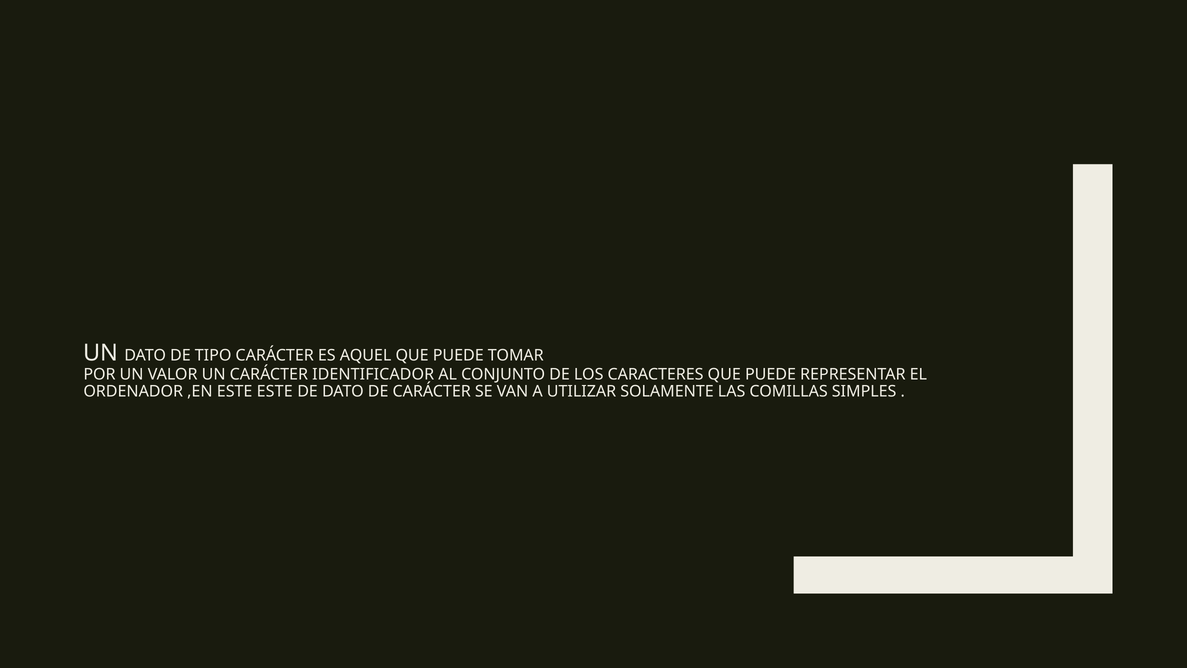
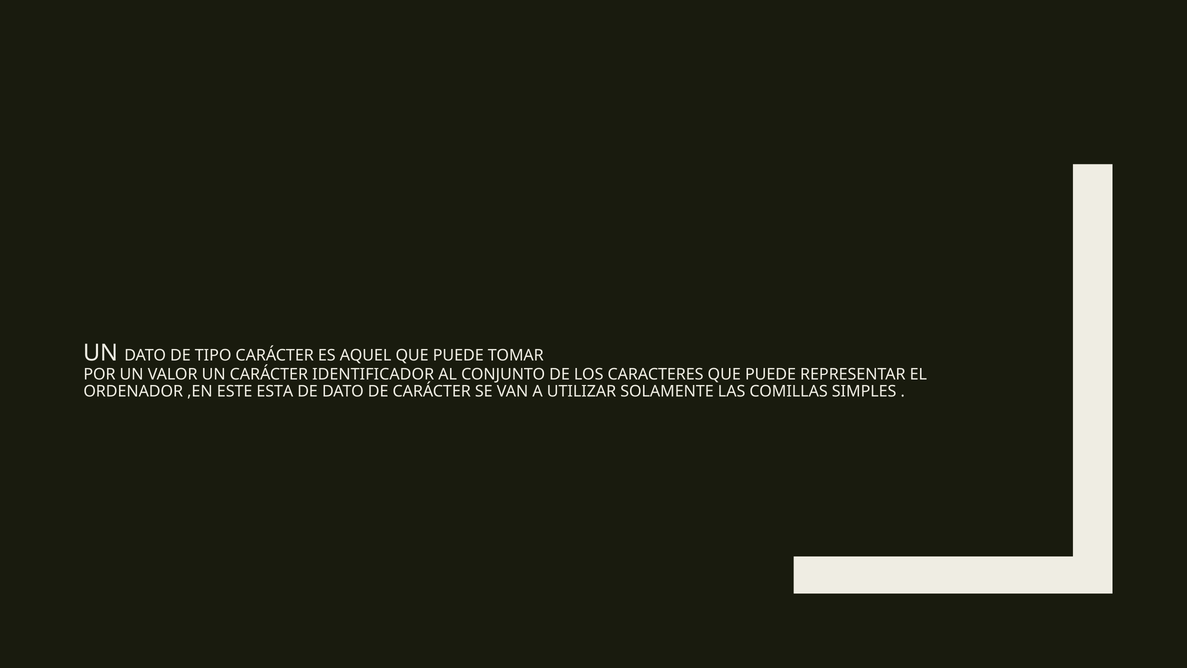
ESTE ESTE: ESTE -> ESTA
